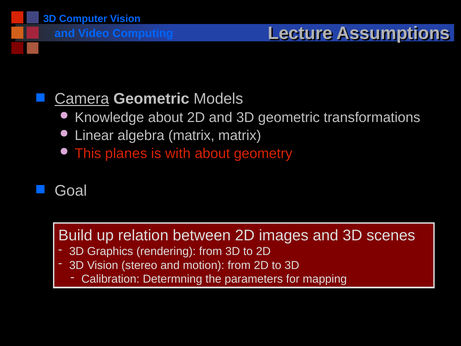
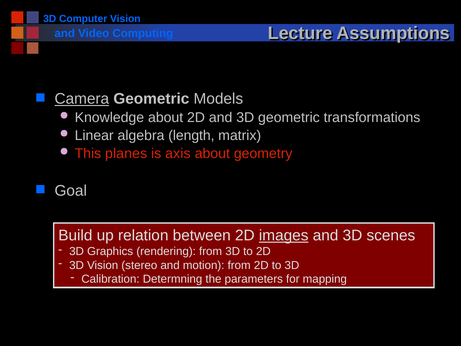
algebra matrix: matrix -> length
with: with -> axis
images underline: none -> present
